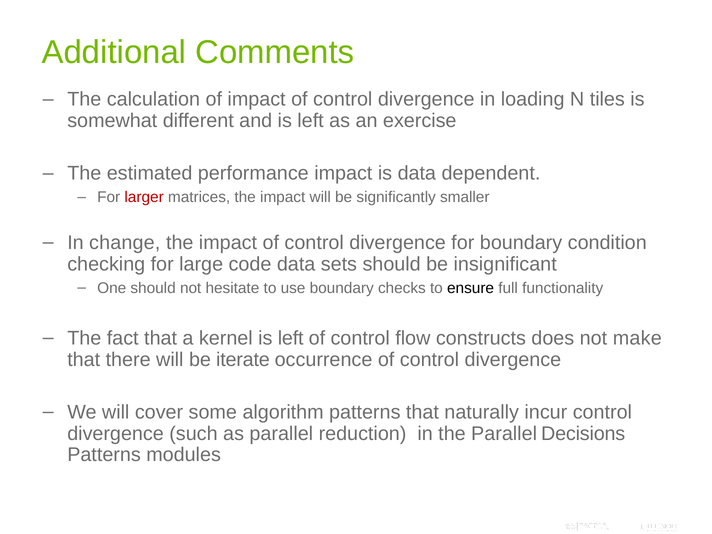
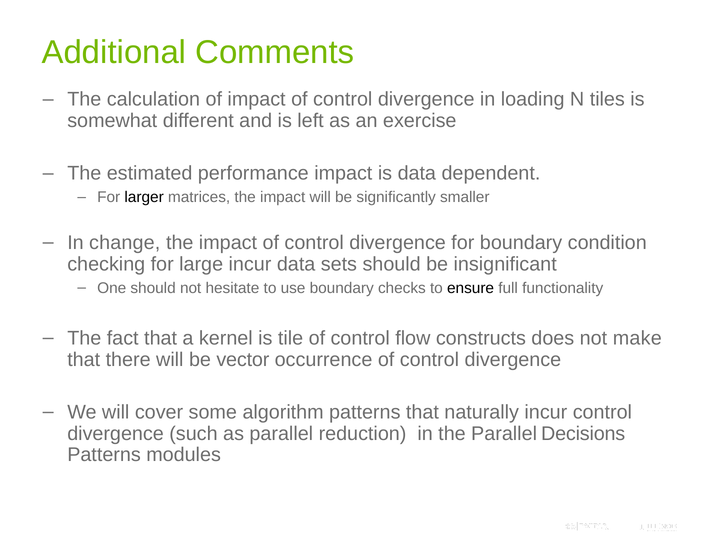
larger colour: red -> black
large code: code -> incur
kernel is left: left -> tile
iterate: iterate -> vector
